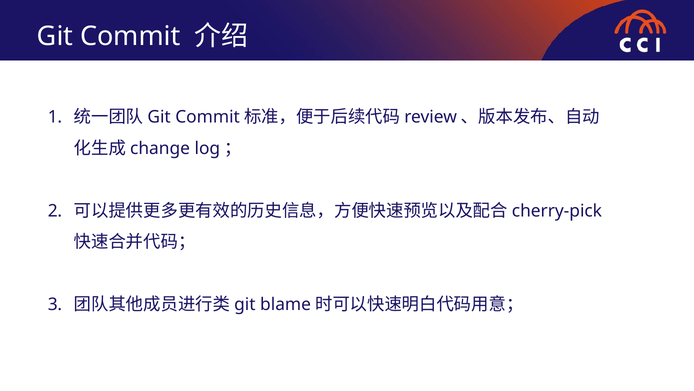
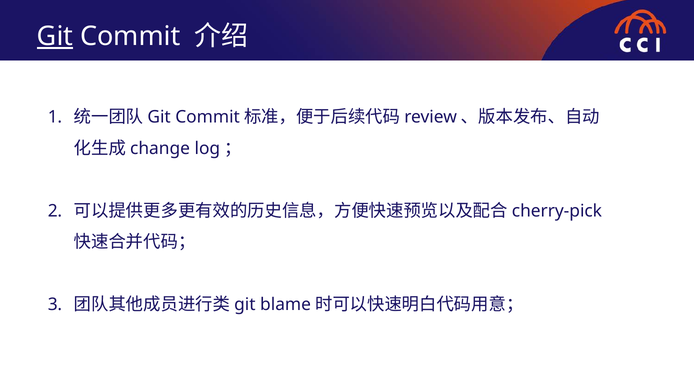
Git underline: none -> present
